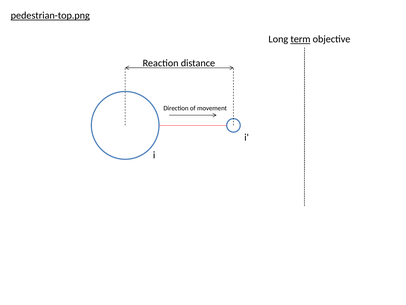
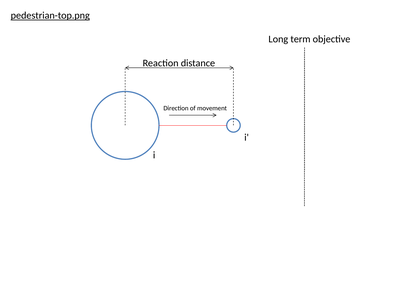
term underline: present -> none
